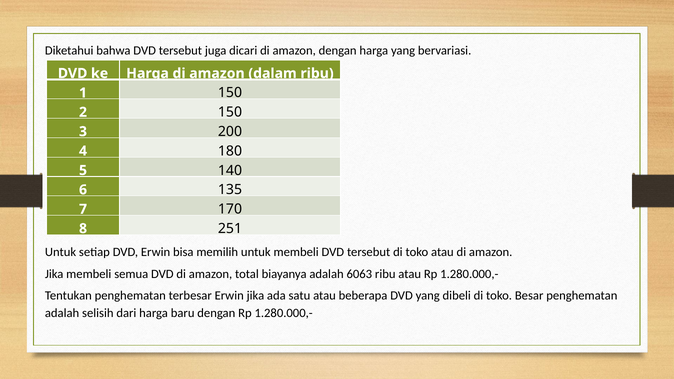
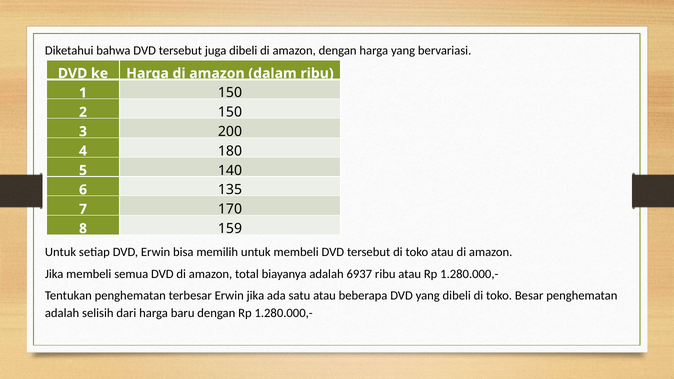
juga dicari: dicari -> dibeli
251: 251 -> 159
6063: 6063 -> 6937
